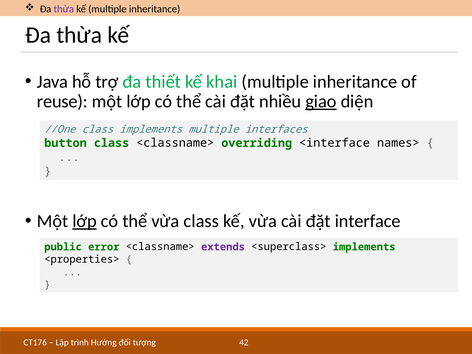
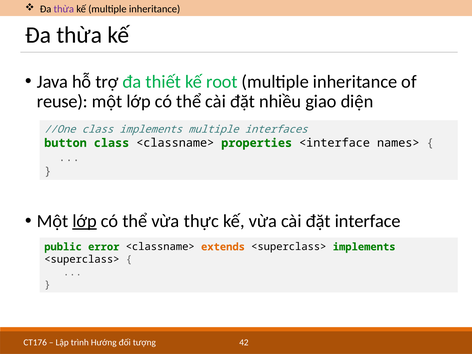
khai: khai -> root
giao underline: present -> none
overriding: overriding -> properties
vừa class: class -> thực
extends colour: purple -> orange
<properties> at (82, 259): <properties> -> <superclass>
